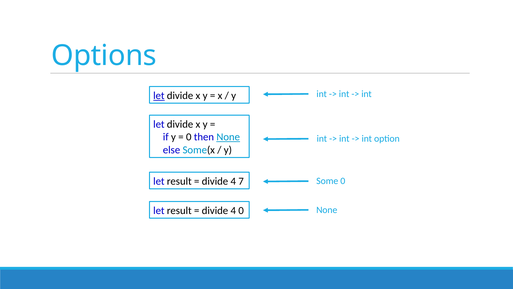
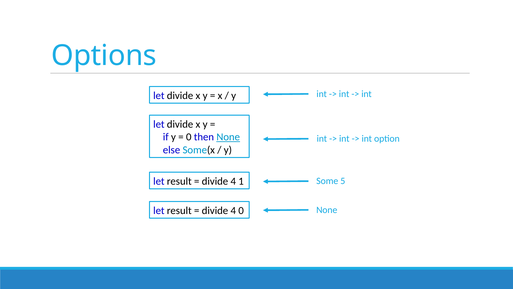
let at (159, 95) underline: present -> none
7: 7 -> 1
Some 0: 0 -> 5
